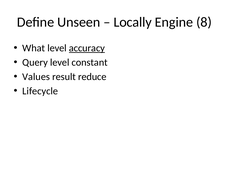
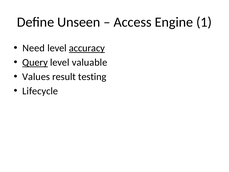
Locally: Locally -> Access
8: 8 -> 1
What: What -> Need
Query underline: none -> present
constant: constant -> valuable
reduce: reduce -> testing
